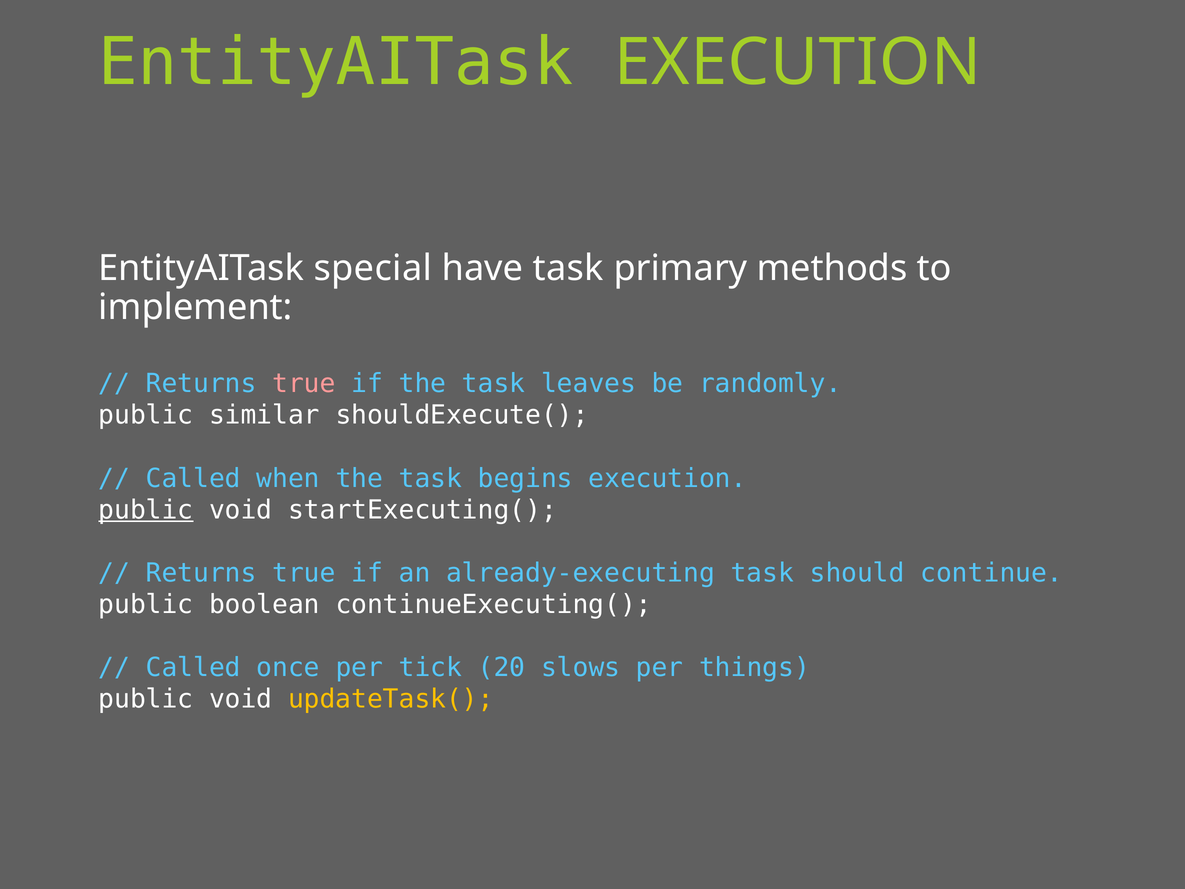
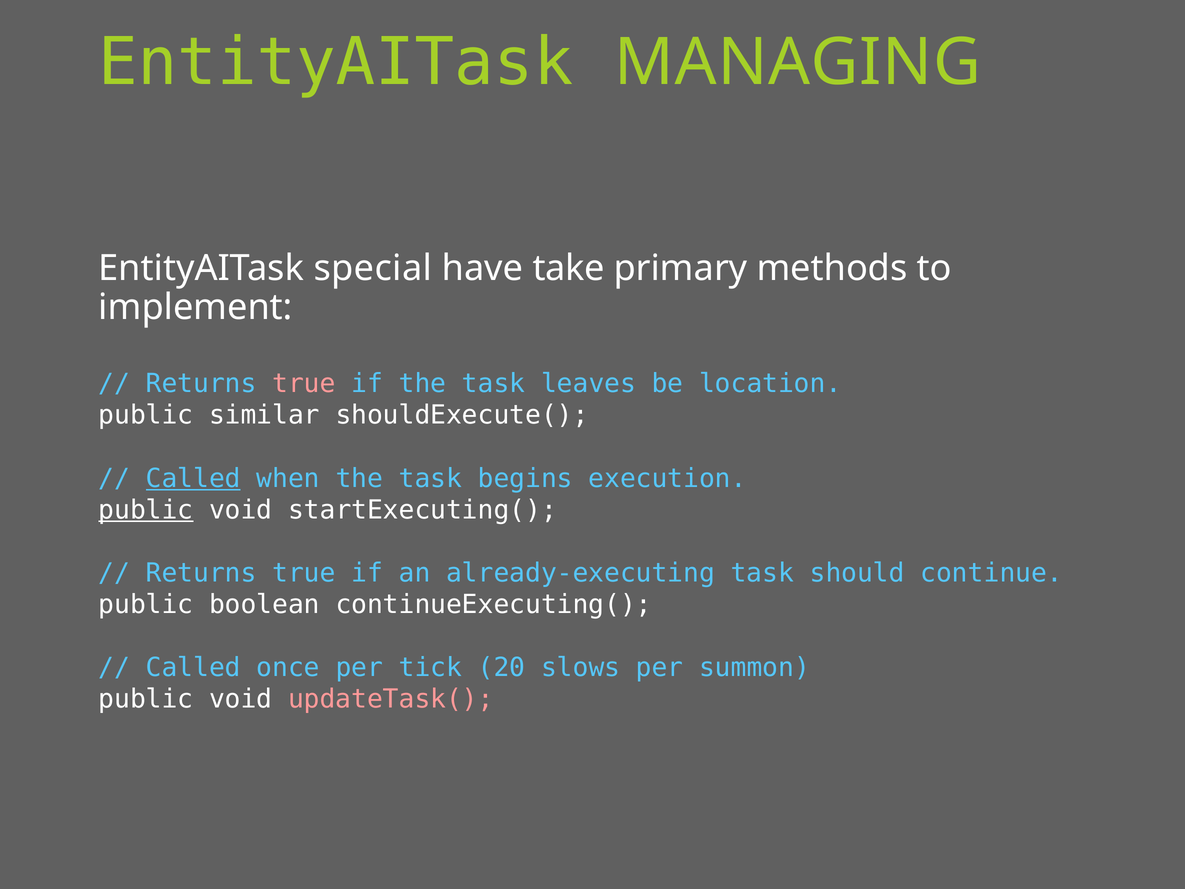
EntityAITask EXECUTION: EXECUTION -> MANAGING
have task: task -> take
randomly: randomly -> location
Called at (193, 478) underline: none -> present
things: things -> summon
updateTask( colour: yellow -> pink
